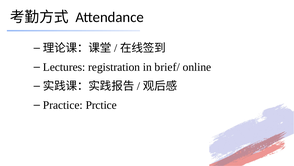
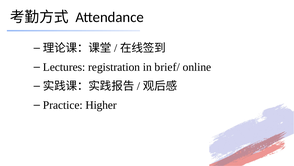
Prctice: Prctice -> Higher
